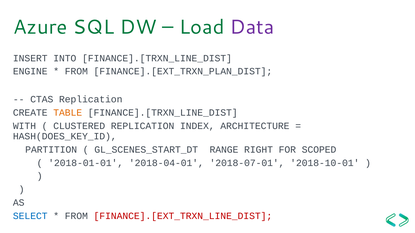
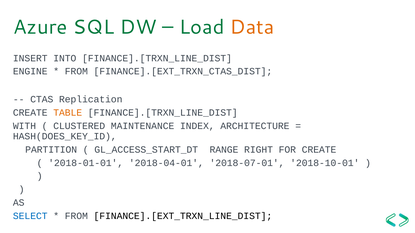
Data colour: purple -> orange
FINANCE].[EXT_TRXN_PLAN_DIST: FINANCE].[EXT_TRXN_PLAN_DIST -> FINANCE].[EXT_TRXN_CTAS_DIST
CLUSTERED REPLICATION: REPLICATION -> MAINTENANCE
GL_SCENES_START_DT: GL_SCENES_START_DT -> GL_ACCESS_START_DT
FOR SCOPED: SCOPED -> CREATE
FINANCE].[EXT_TRXN_LINE_DIST colour: red -> black
